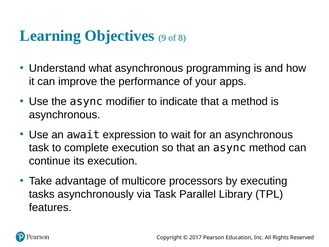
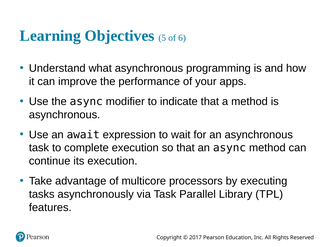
9: 9 -> 5
8: 8 -> 6
